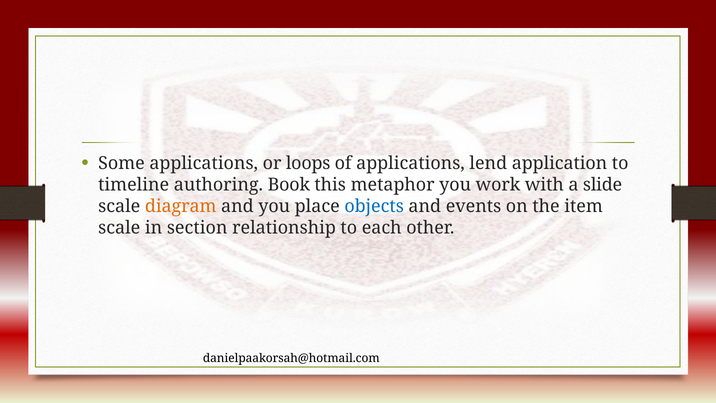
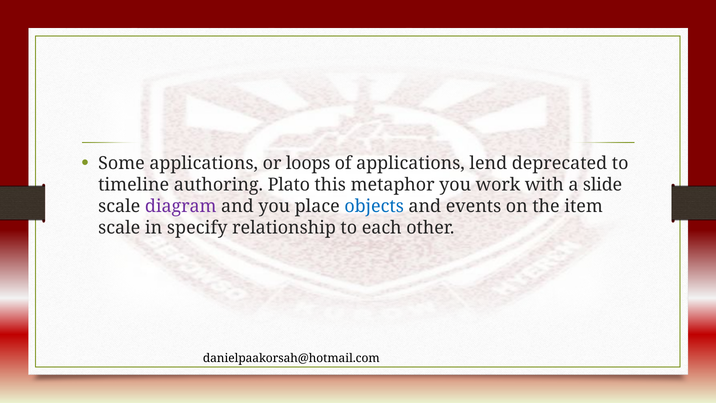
application: application -> deprecated
Book: Book -> Plato
diagram colour: orange -> purple
section: section -> specify
